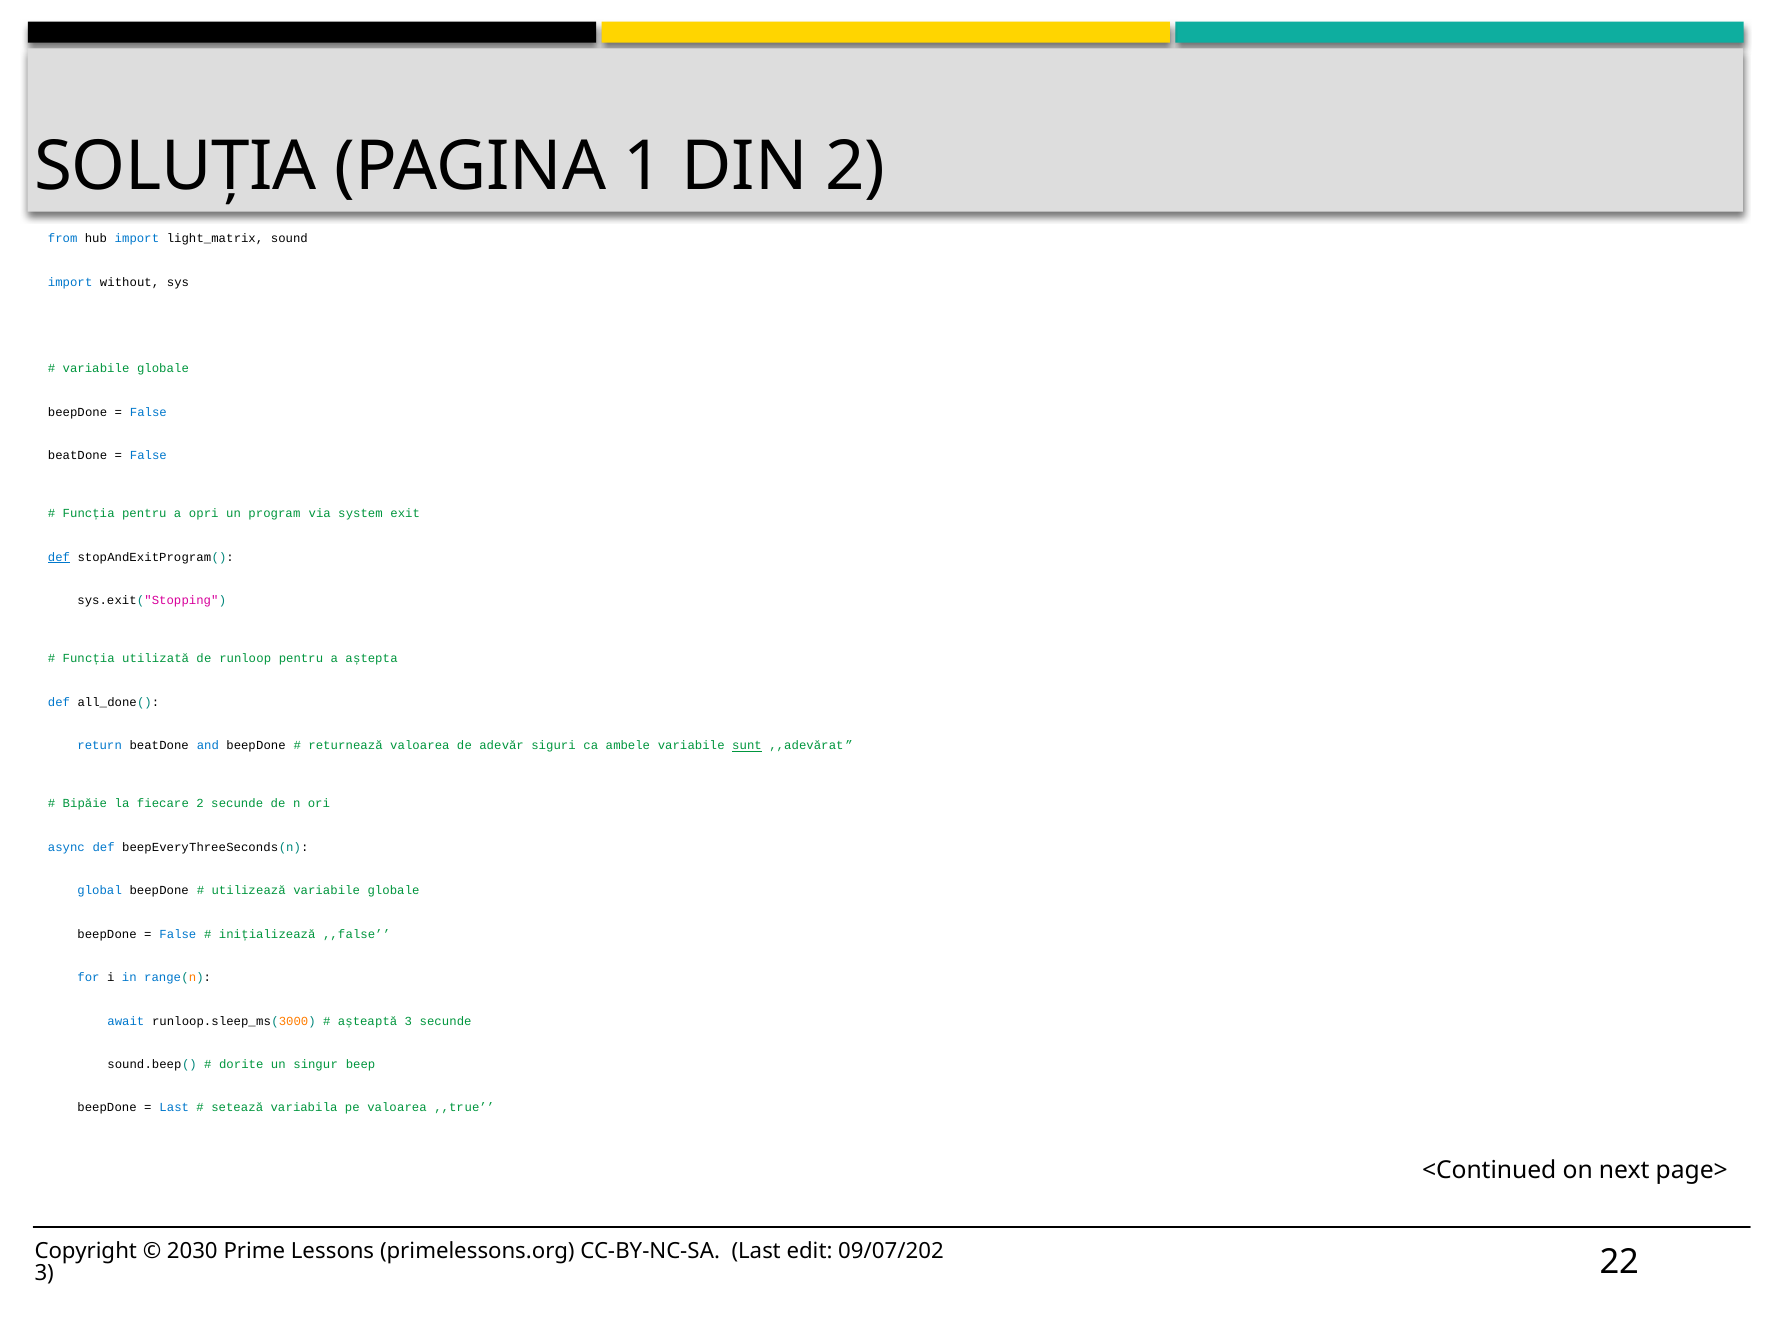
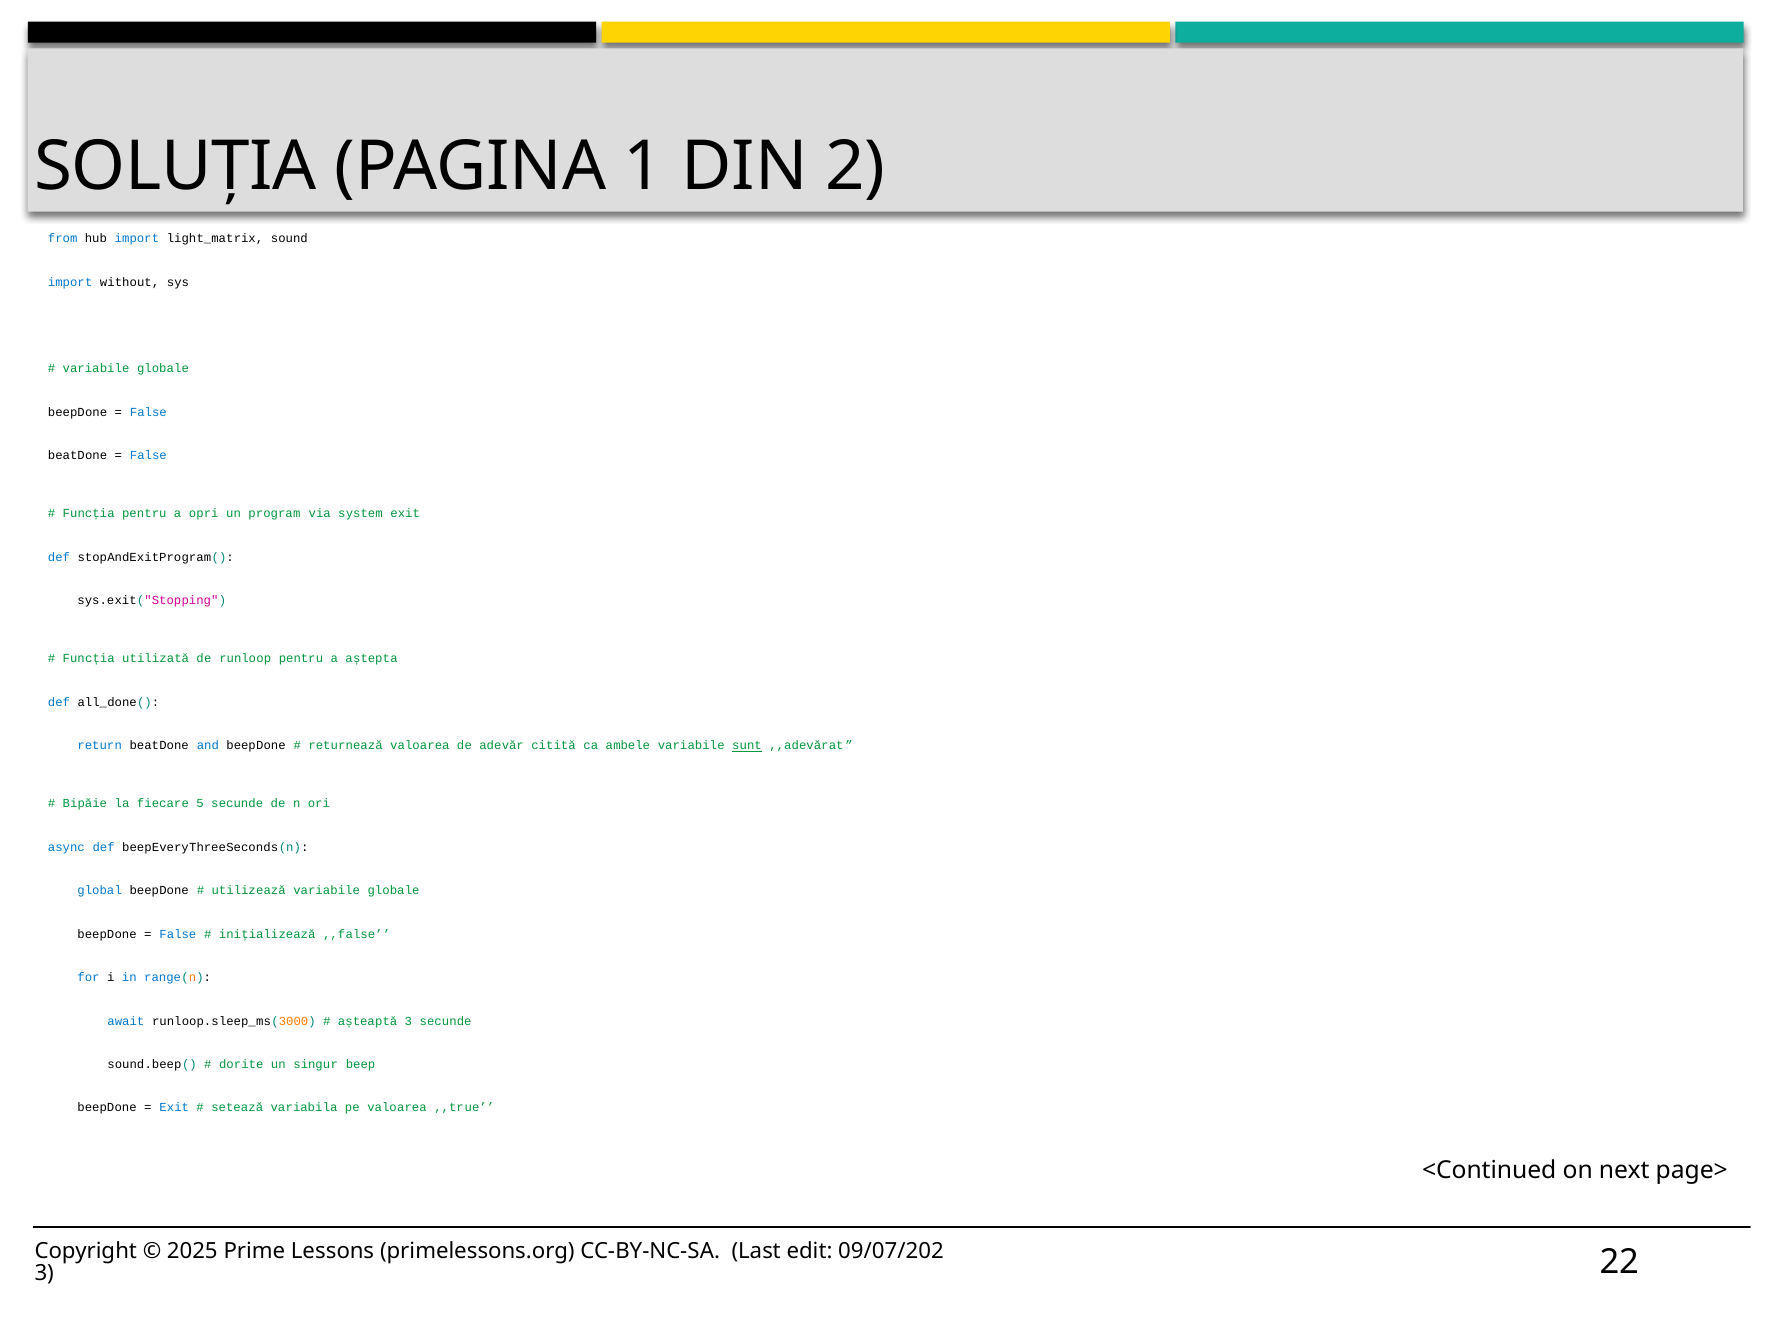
def at (59, 557) underline: present -> none
siguri: siguri -> citită
fiecare 2: 2 -> 5
Last at (174, 1108): Last -> Exit
2030: 2030 -> 2025
